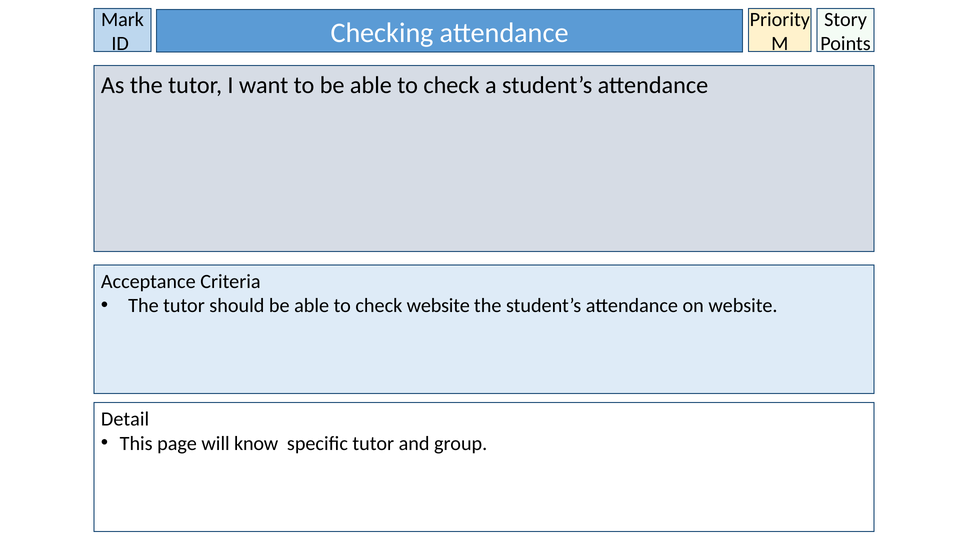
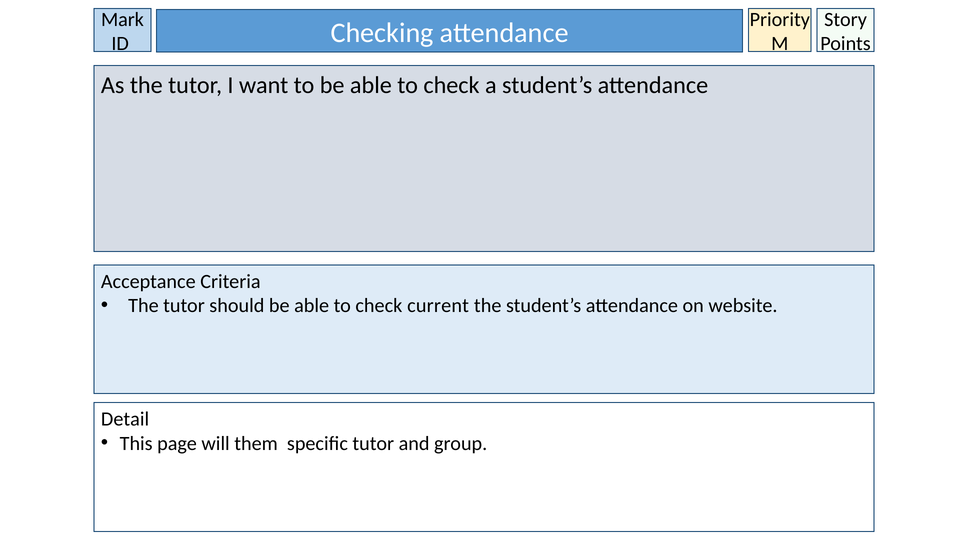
check website: website -> current
know: know -> them
